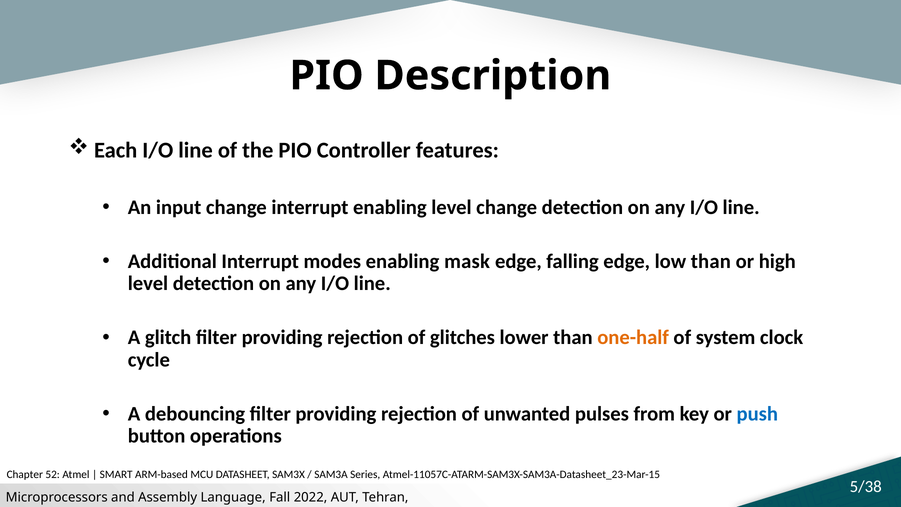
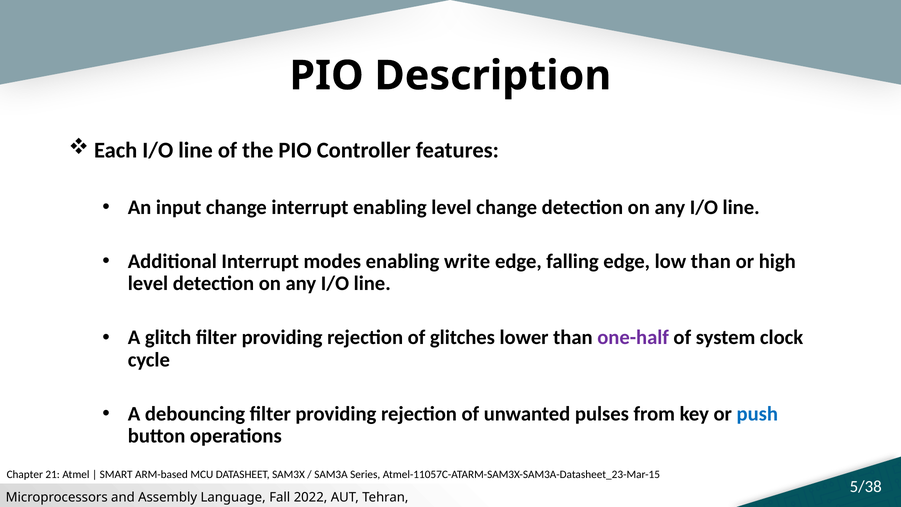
mask: mask -> write
one-half colour: orange -> purple
52: 52 -> 21
